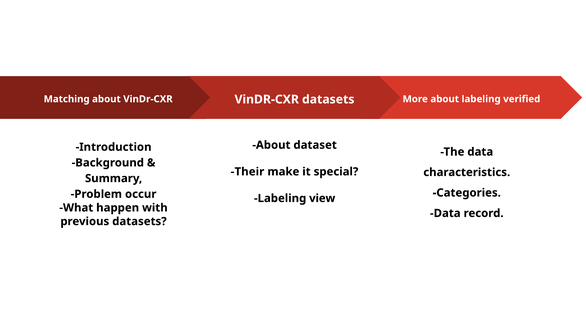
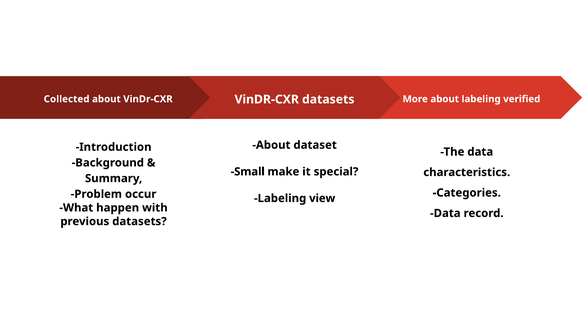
Matching: Matching -> Collected
Their: Their -> Small
